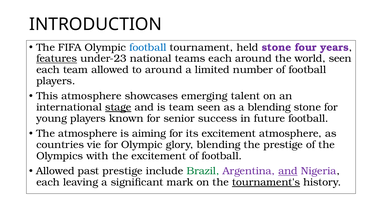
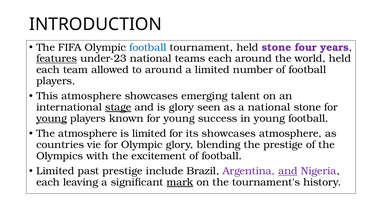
world seen: seen -> held
is team: team -> glory
a blending: blending -> national
young at (52, 118) underline: none -> present
senior at (179, 118): senior -> young
in future: future -> young
is aiming: aiming -> limited
its excitement: excitement -> showcases
Allowed at (55, 171): Allowed -> Limited
Brazil colour: green -> black
mark underline: none -> present
tournament's underline: present -> none
